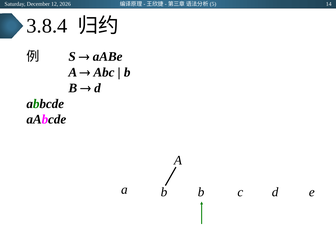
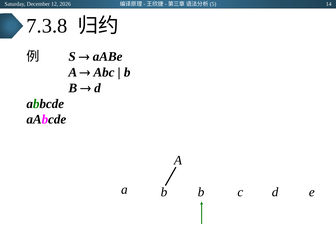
3.8.4: 3.8.4 -> 7.3.8
